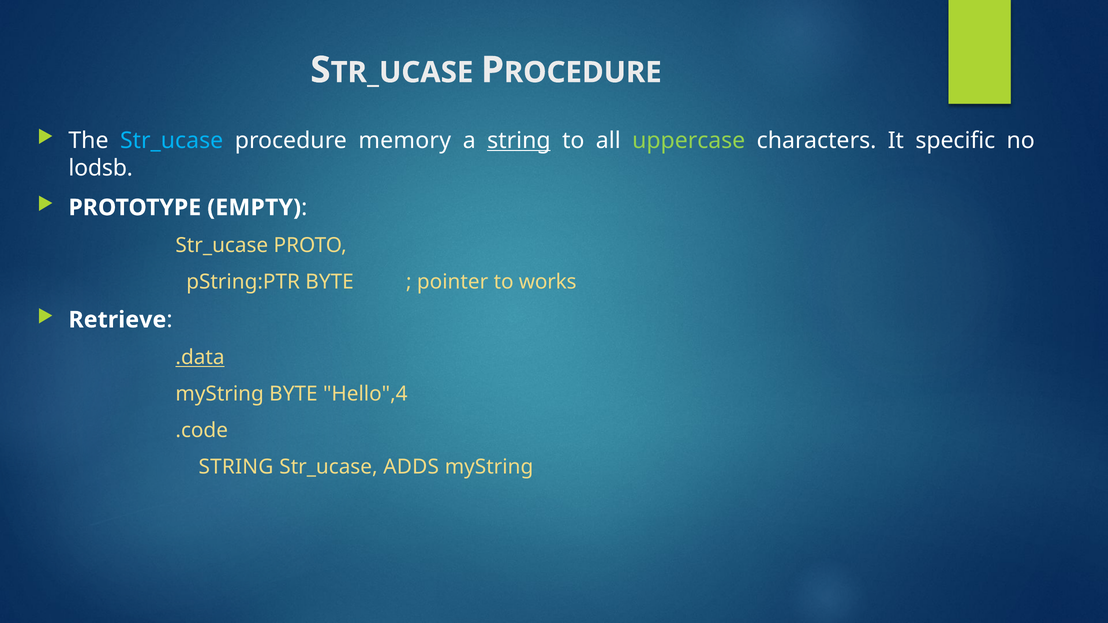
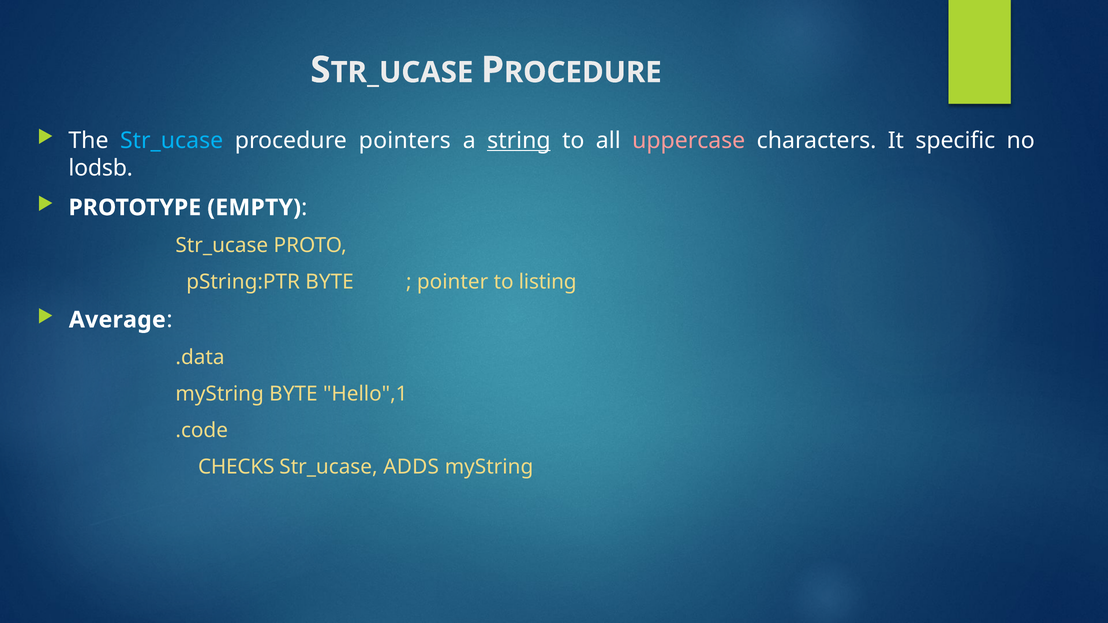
memory: memory -> pointers
uppercase colour: light green -> pink
works: works -> listing
Retrieve: Retrieve -> Average
.data underline: present -> none
Hello",4: Hello",4 -> Hello",1
STRING at (236, 467): STRING -> CHECKS
